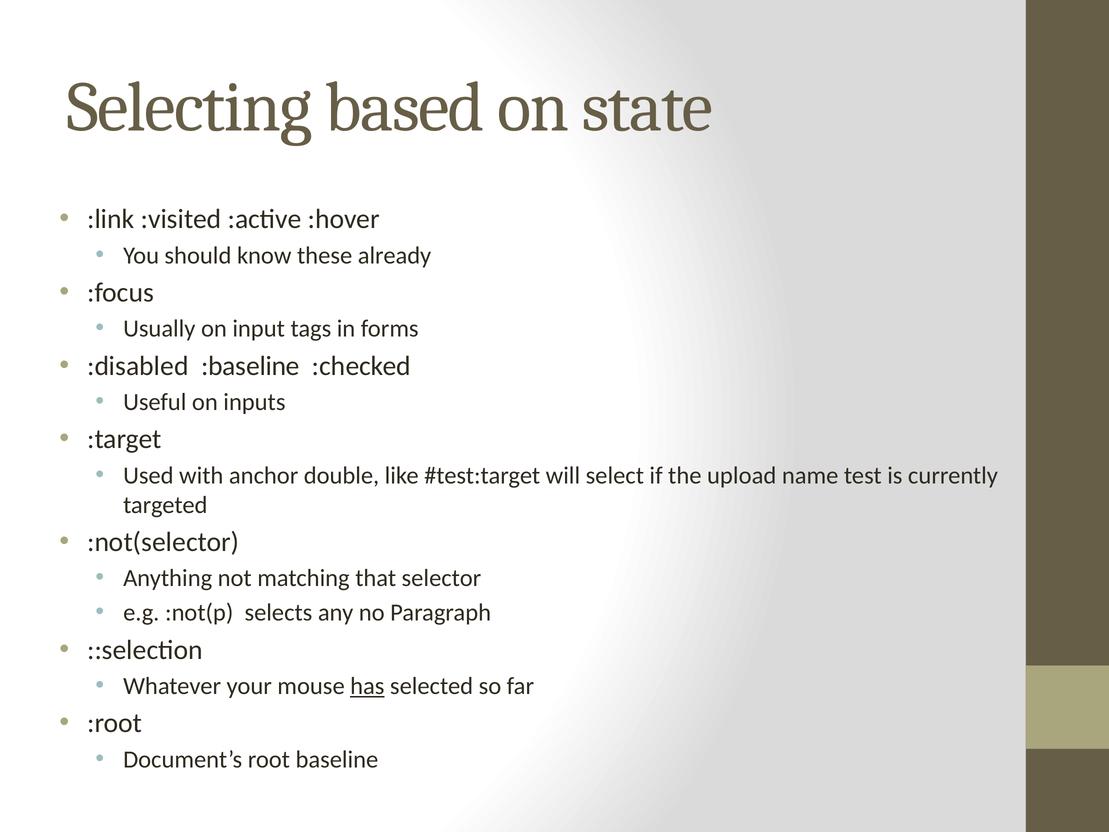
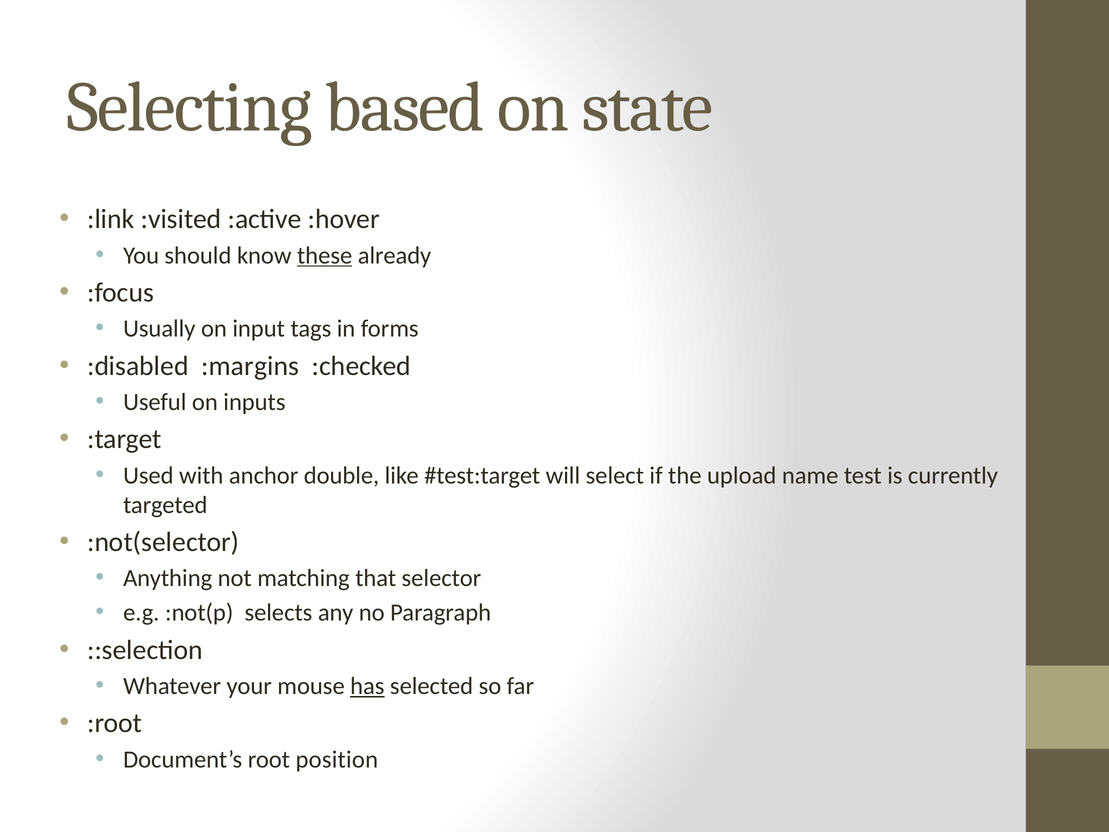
these underline: none -> present
:baseline: :baseline -> :margins
baseline: baseline -> position
